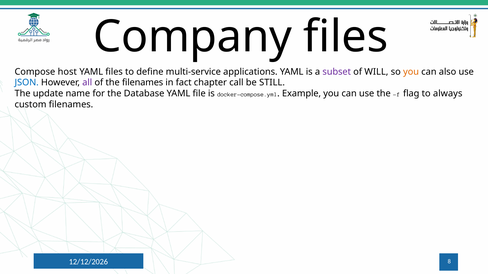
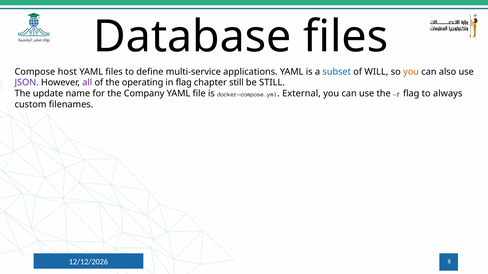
Company: Company -> Database
subset colour: purple -> blue
JSON colour: blue -> purple
the filenames: filenames -> operating
in fact: fact -> flag
chapter call: call -> still
Database: Database -> Company
Example: Example -> External
